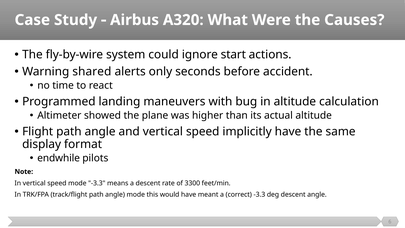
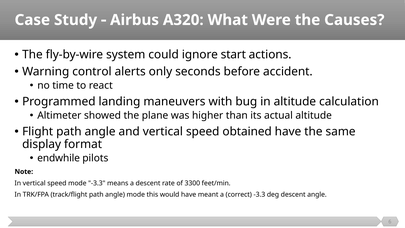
shared: shared -> control
implicitly: implicitly -> obtained
